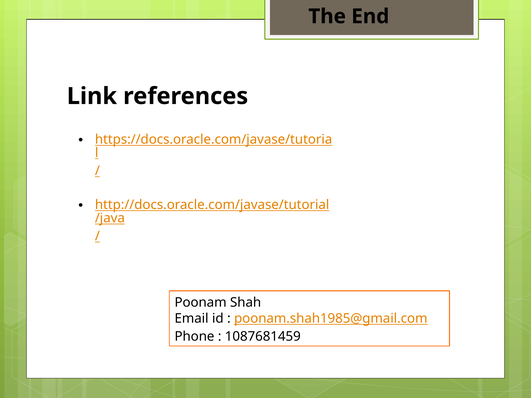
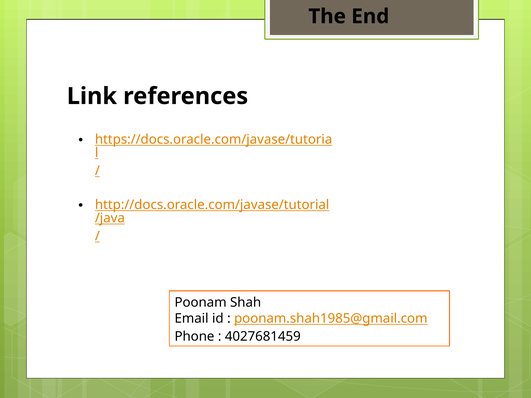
1087681459: 1087681459 -> 4027681459
